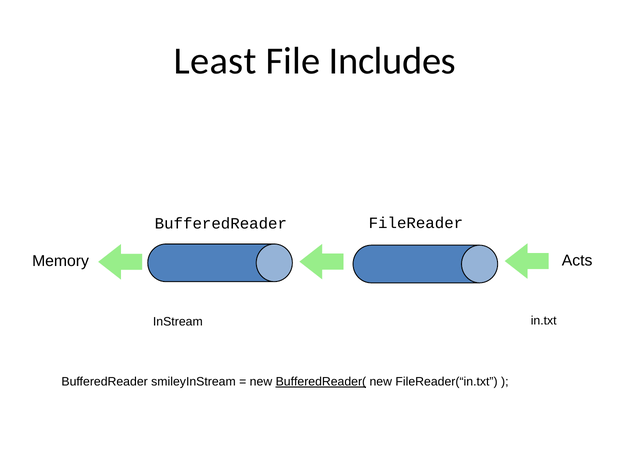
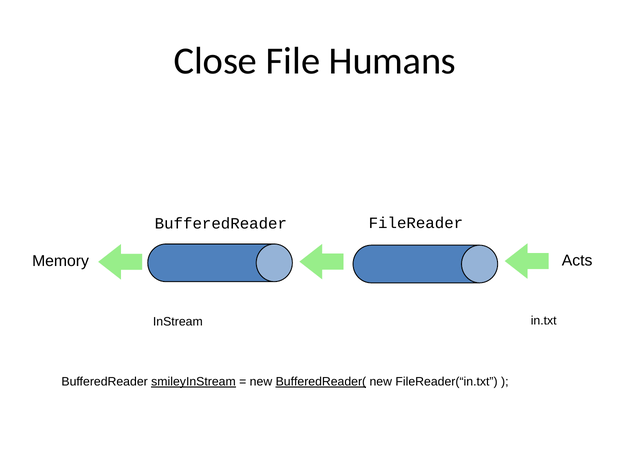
Least: Least -> Close
Includes: Includes -> Humans
smileyInStream underline: none -> present
